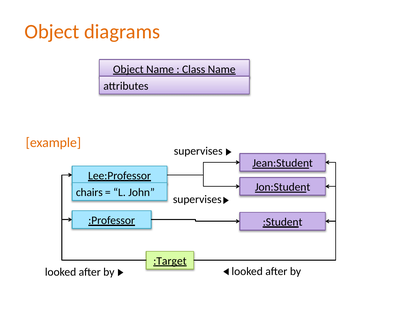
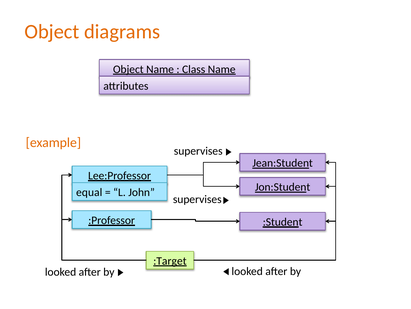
chairs: chairs -> equal
